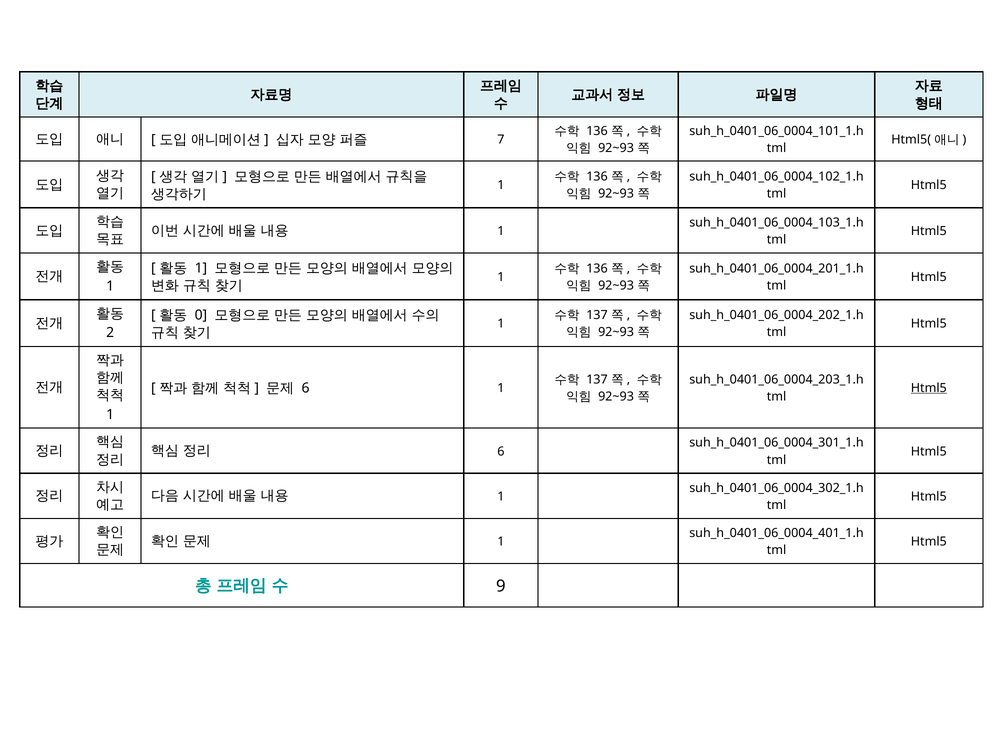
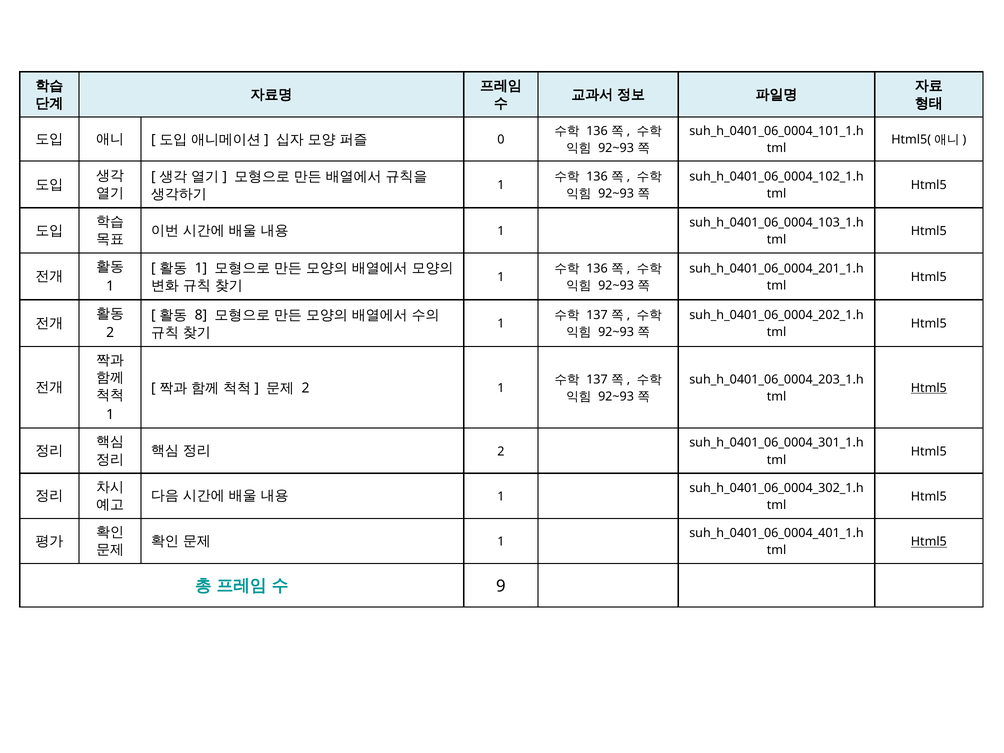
7: 7 -> 0
0: 0 -> 8
6 at (306, 388): 6 -> 2
6 at (501, 451): 6 -> 2
Html5 at (929, 542) underline: none -> present
